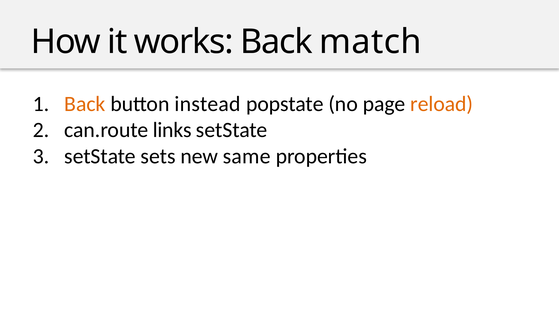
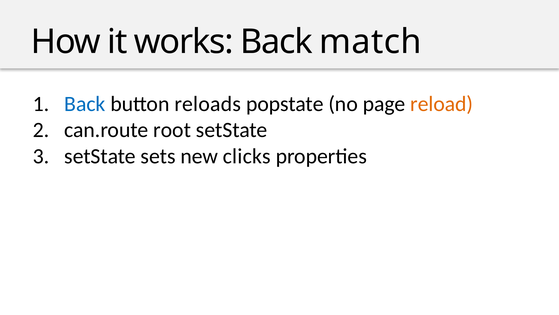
Back at (85, 104) colour: orange -> blue
instead: instead -> reloads
links: links -> root
same: same -> clicks
